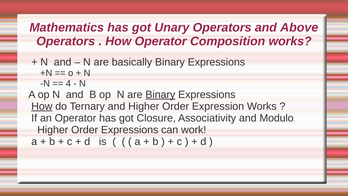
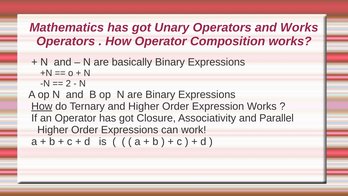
and Above: Above -> Works
4: 4 -> 2
Binary at (160, 94) underline: present -> none
Modulo: Modulo -> Parallel
